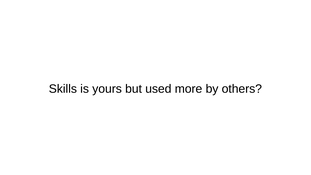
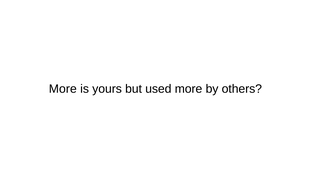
Skills at (63, 89): Skills -> More
